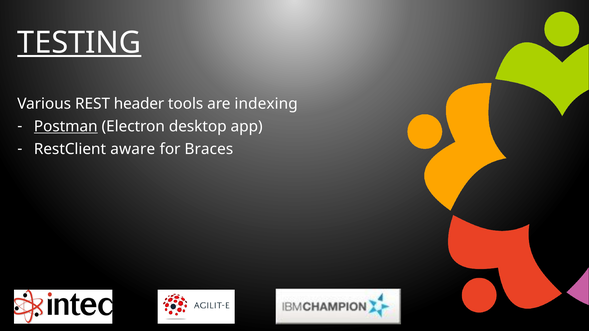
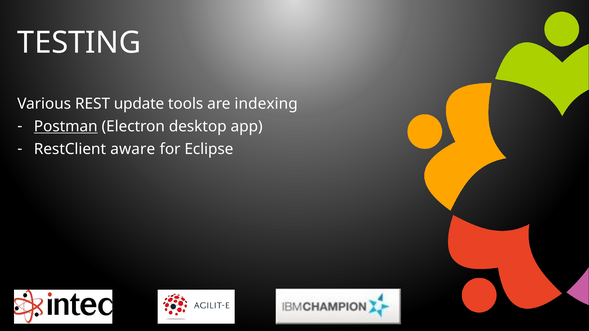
TESTING underline: present -> none
header: header -> update
Braces: Braces -> Eclipse
